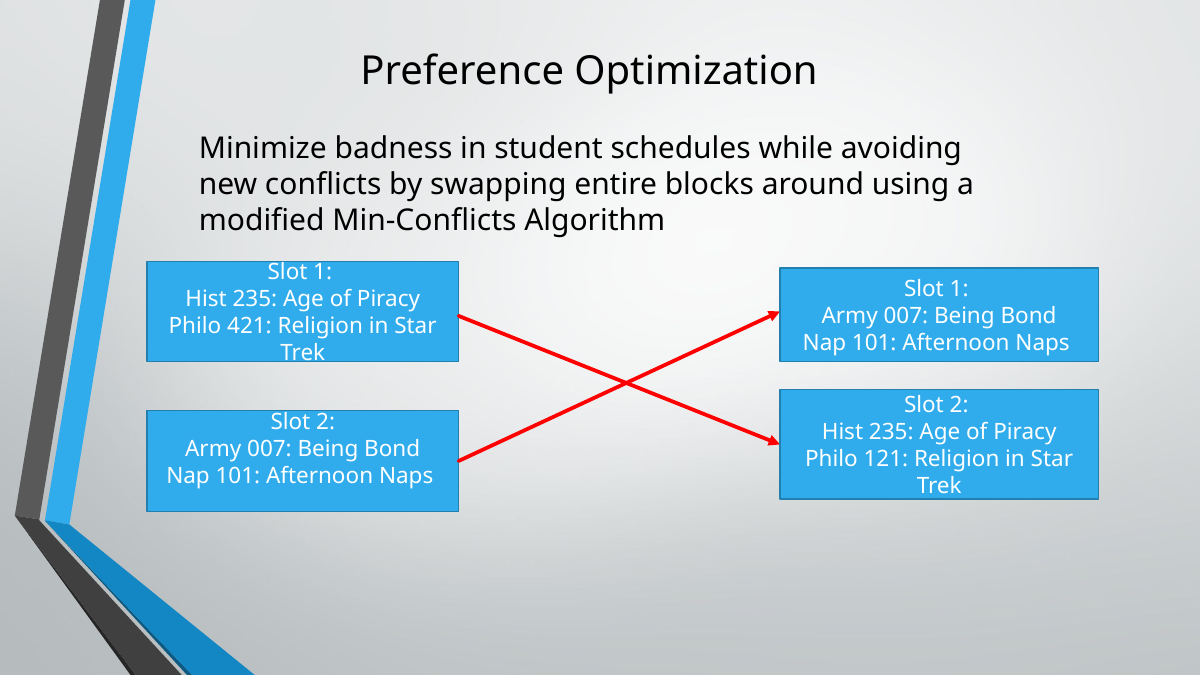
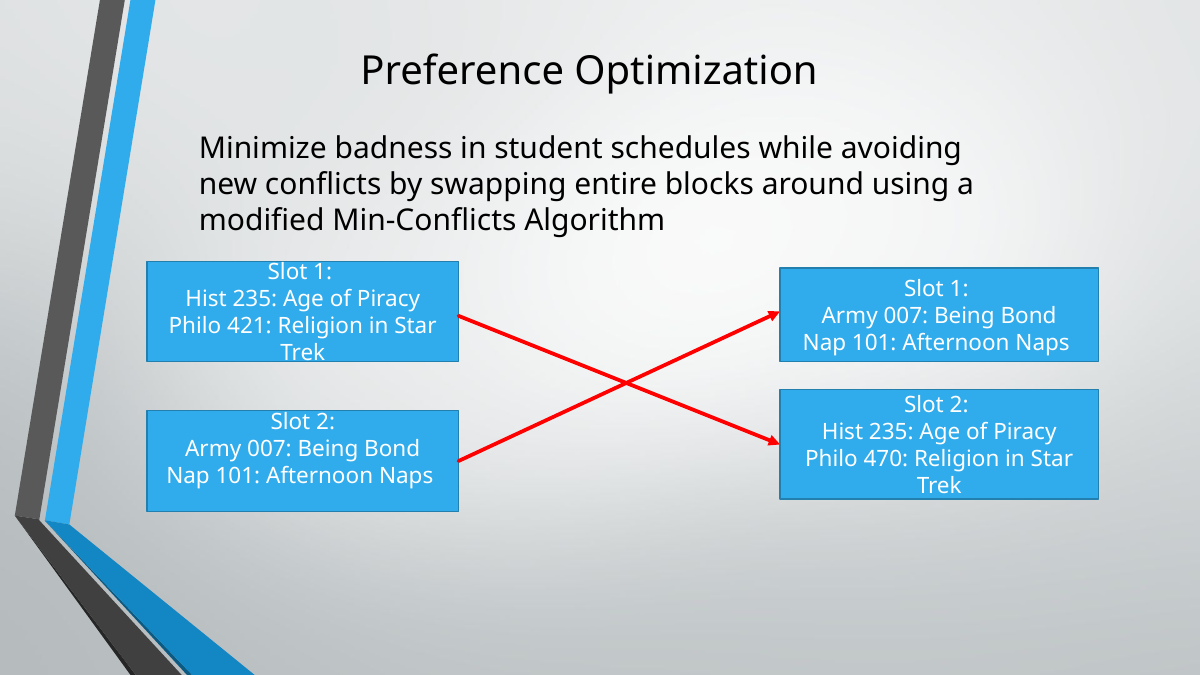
121: 121 -> 470
